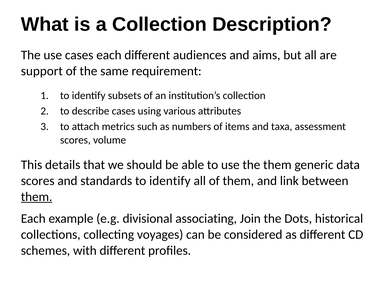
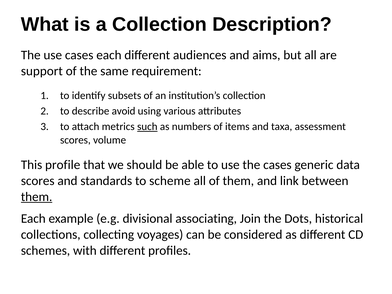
describe cases: cases -> avoid
such underline: none -> present
details: details -> profile
the them: them -> cases
standards to identify: identify -> scheme
